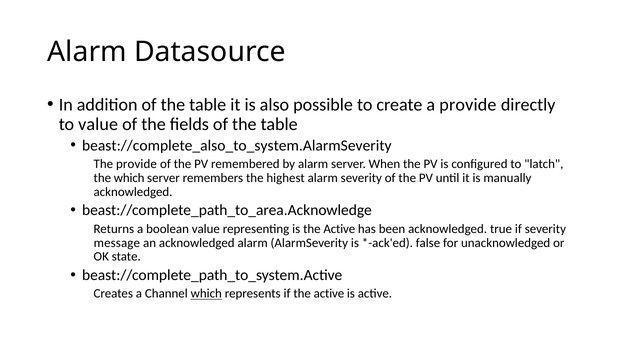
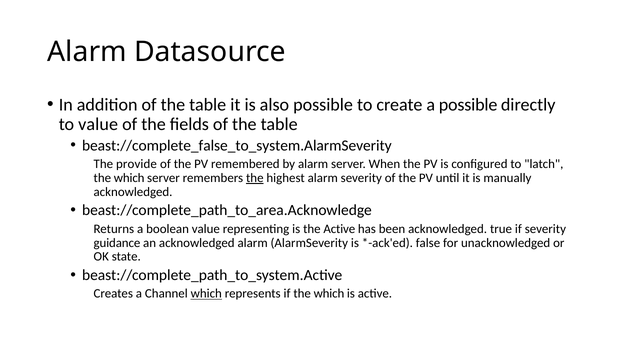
a provide: provide -> possible
beast://complete_also_to_system.AlarmSeverity: beast://complete_also_to_system.AlarmSeverity -> beast://complete_false_to_system.AlarmSeverity
the at (255, 178) underline: none -> present
message: message -> guidance
if the active: active -> which
